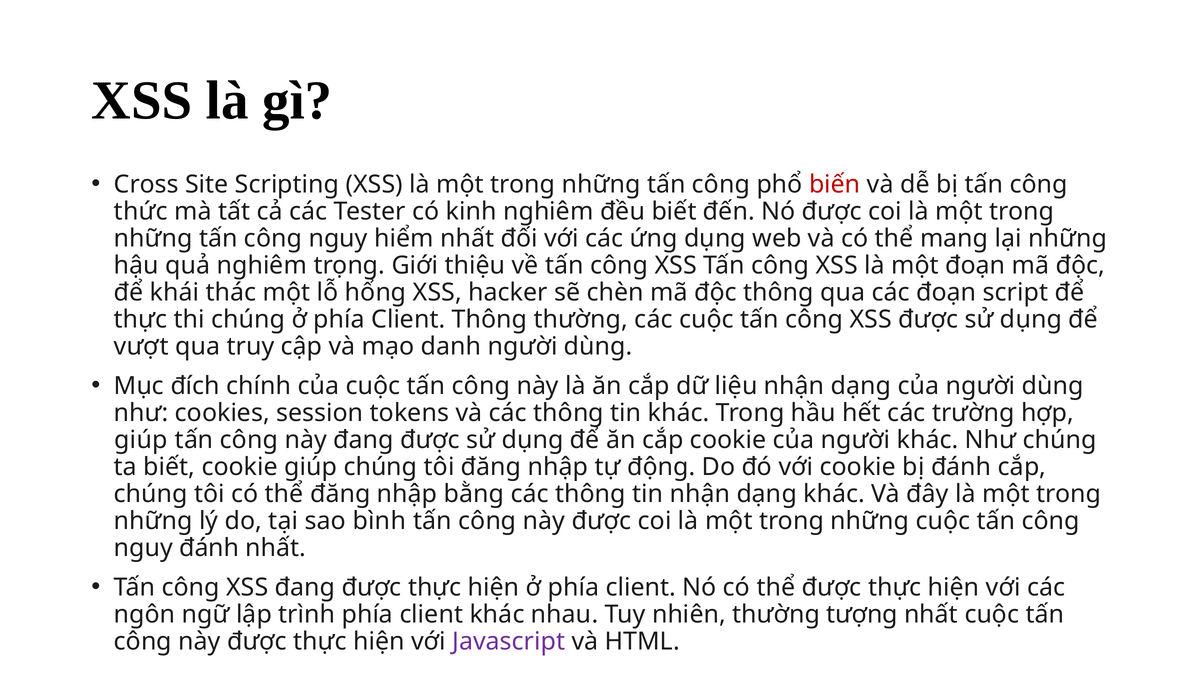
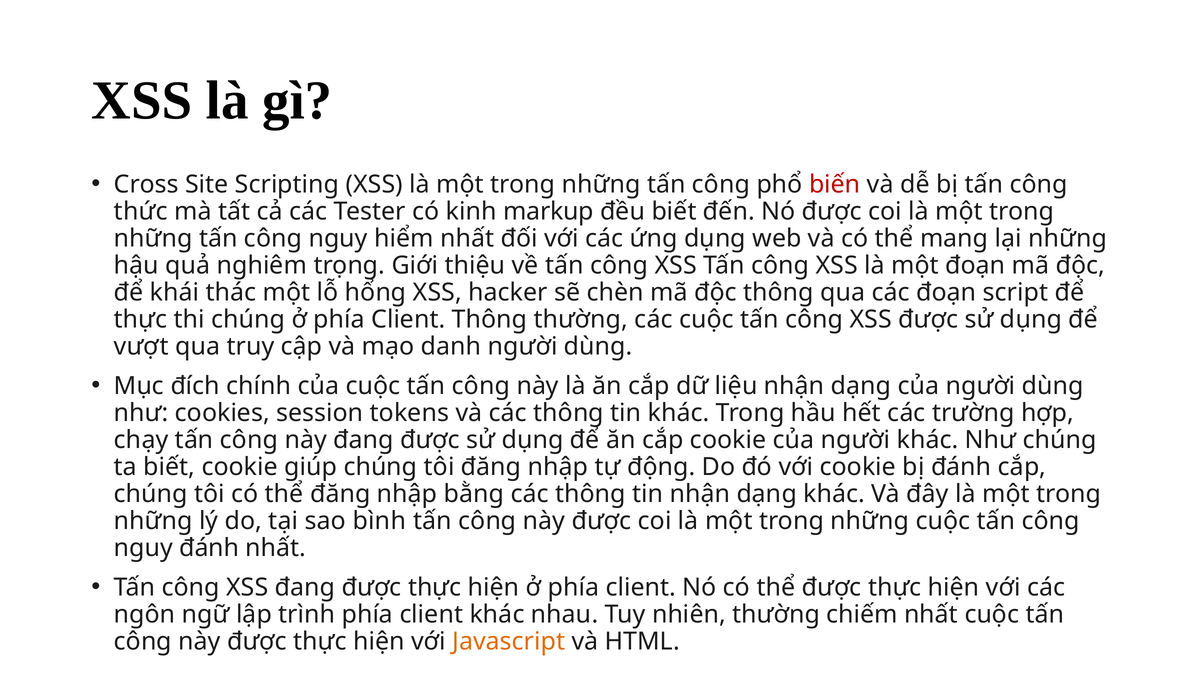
kinh nghiêm: nghiêm -> markup
giúp at (141, 439): giúp -> chạy
tượng: tượng -> chiếm
Javascript colour: purple -> orange
